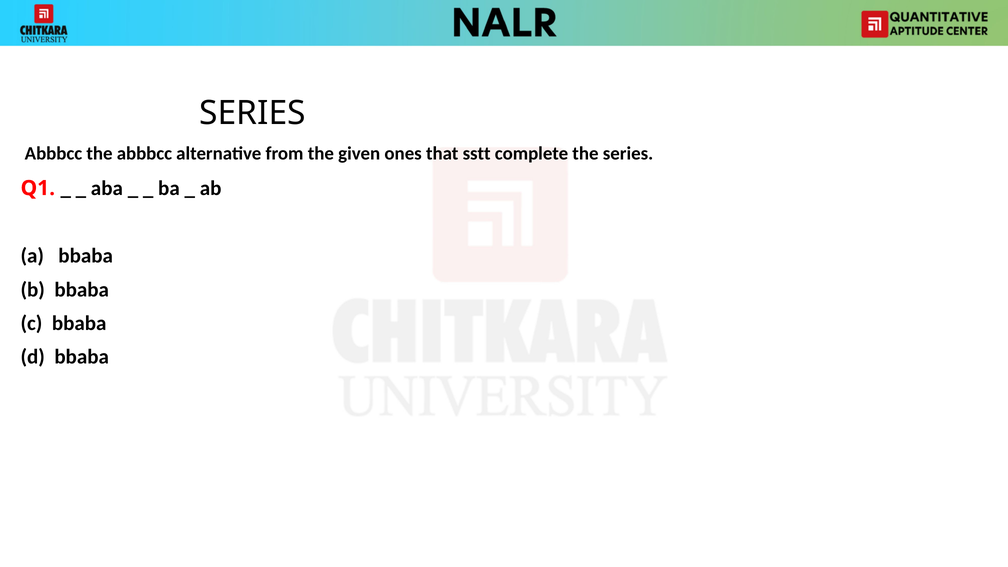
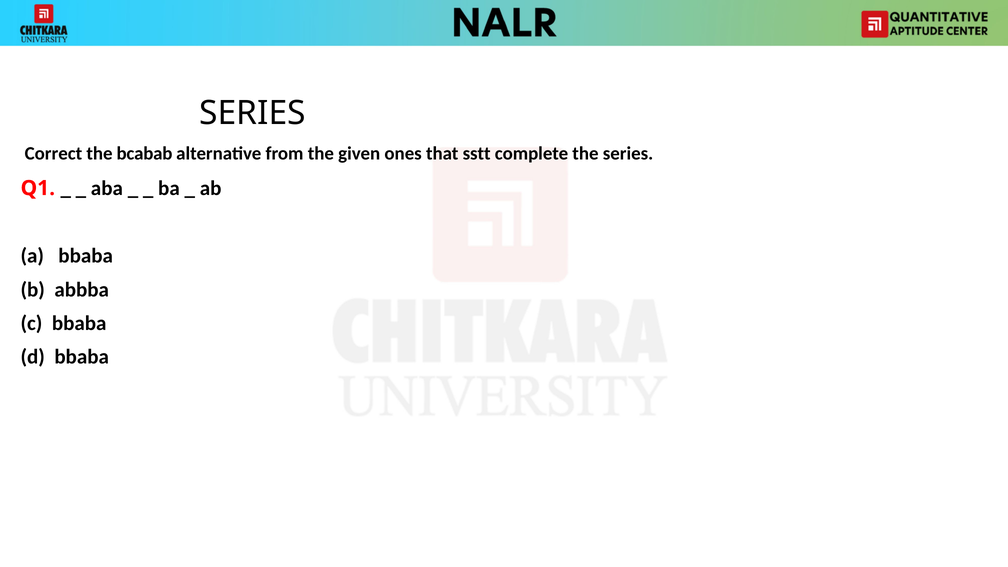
Abbbcc at (53, 153): Abbbcc -> Correct
the abbbcc: abbbcc -> bcabab
b bbaba: bbaba -> abbba
